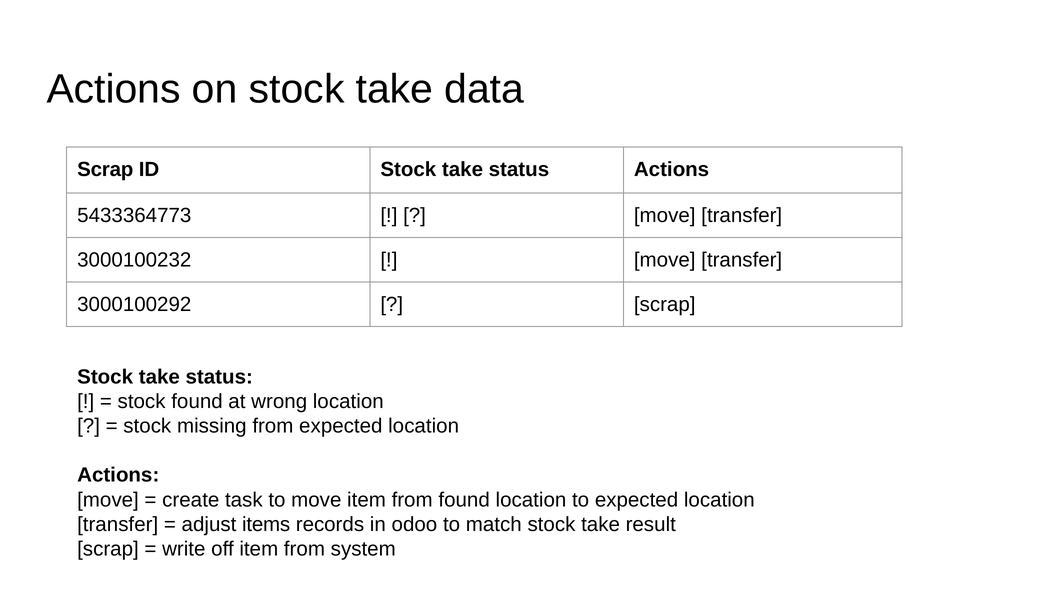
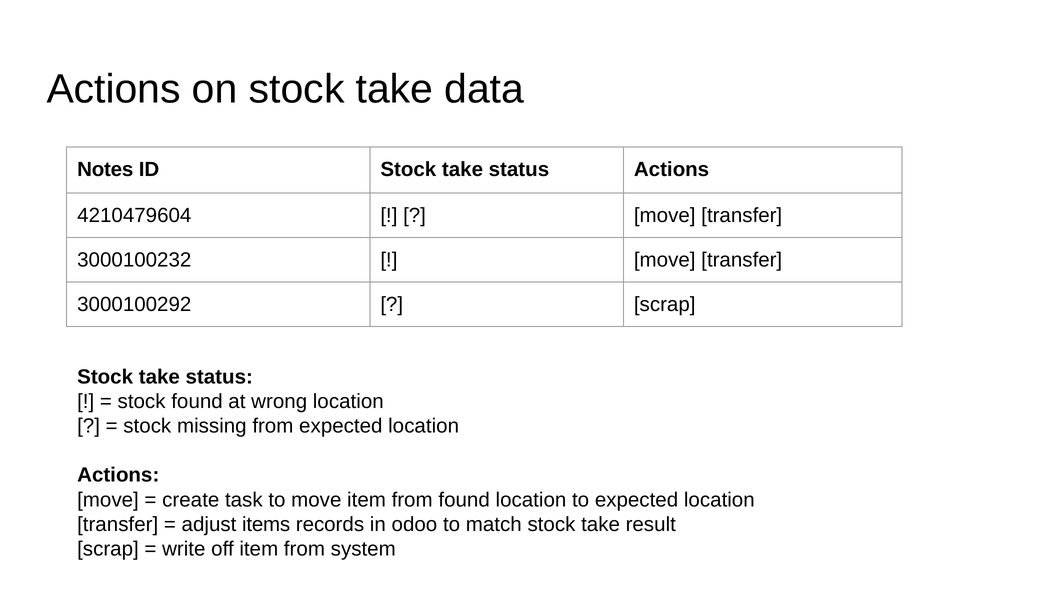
Scrap at (105, 170): Scrap -> Notes
5433364773: 5433364773 -> 4210479604
